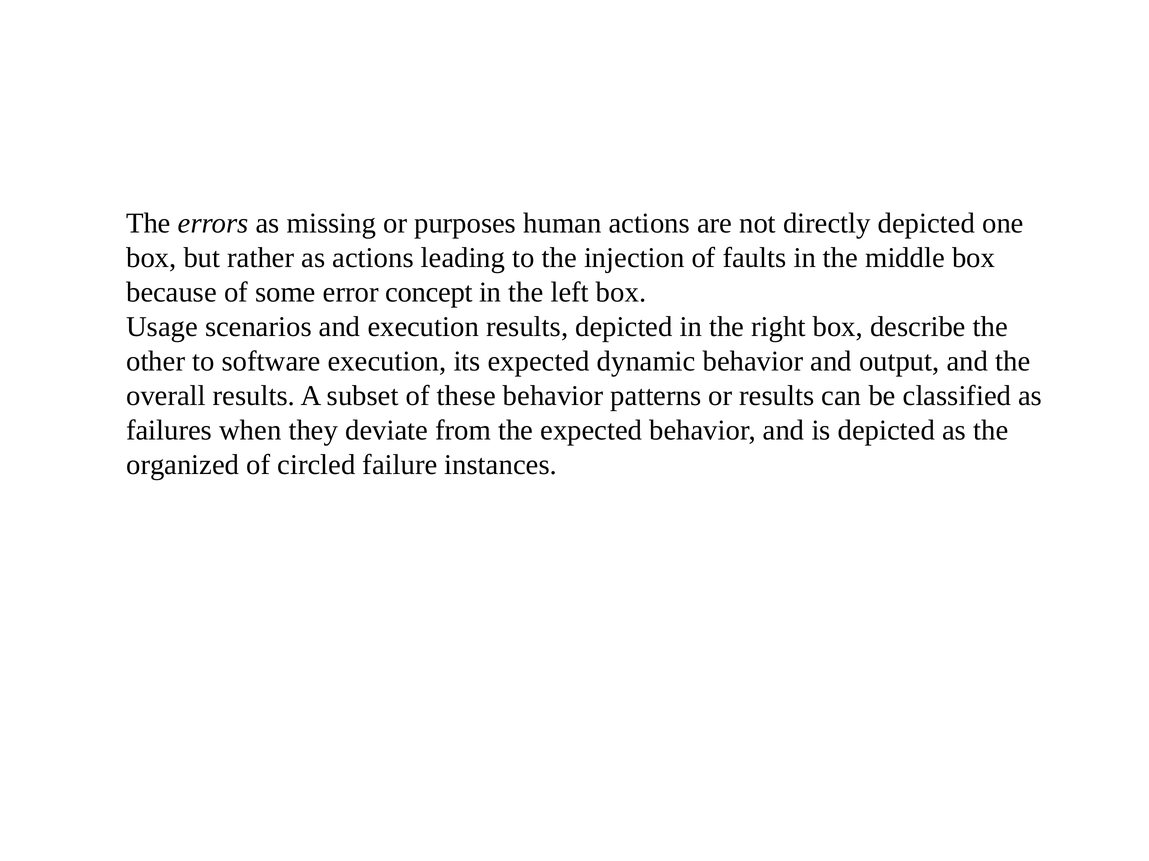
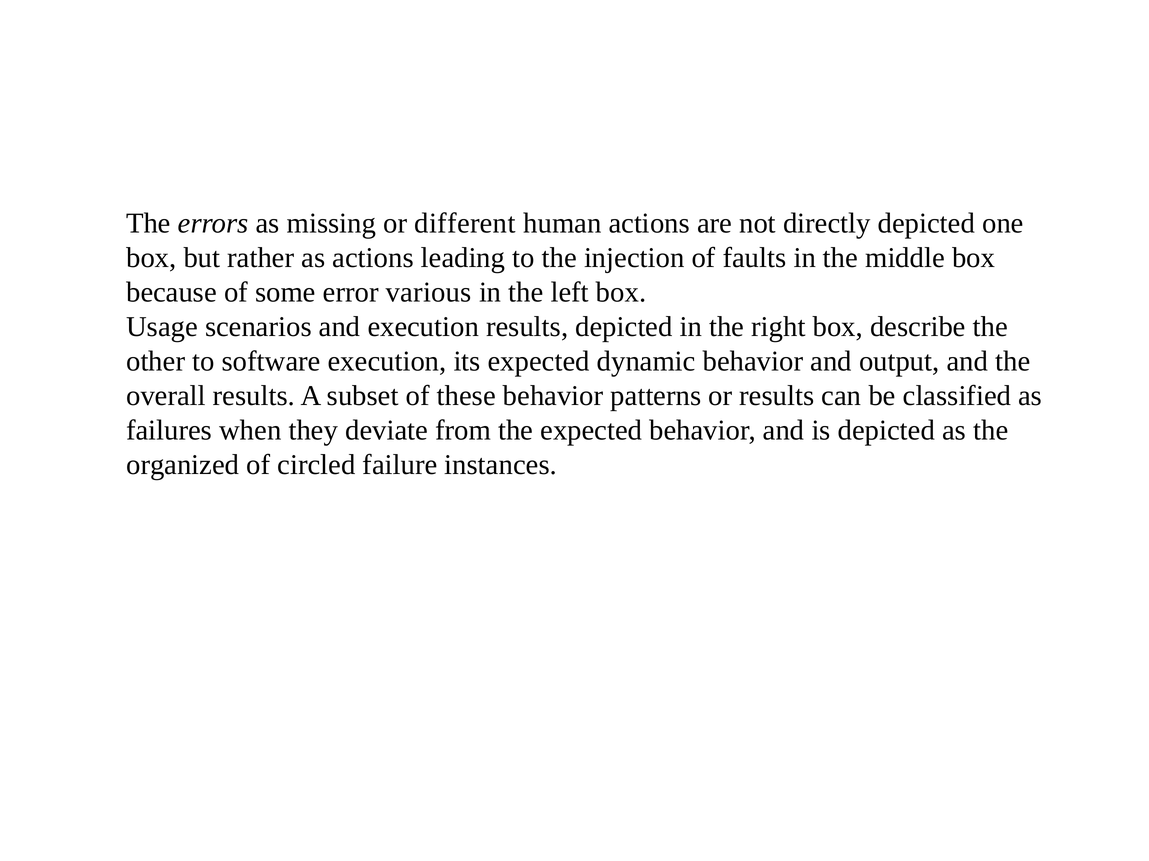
purposes: purposes -> different
concept: concept -> various
